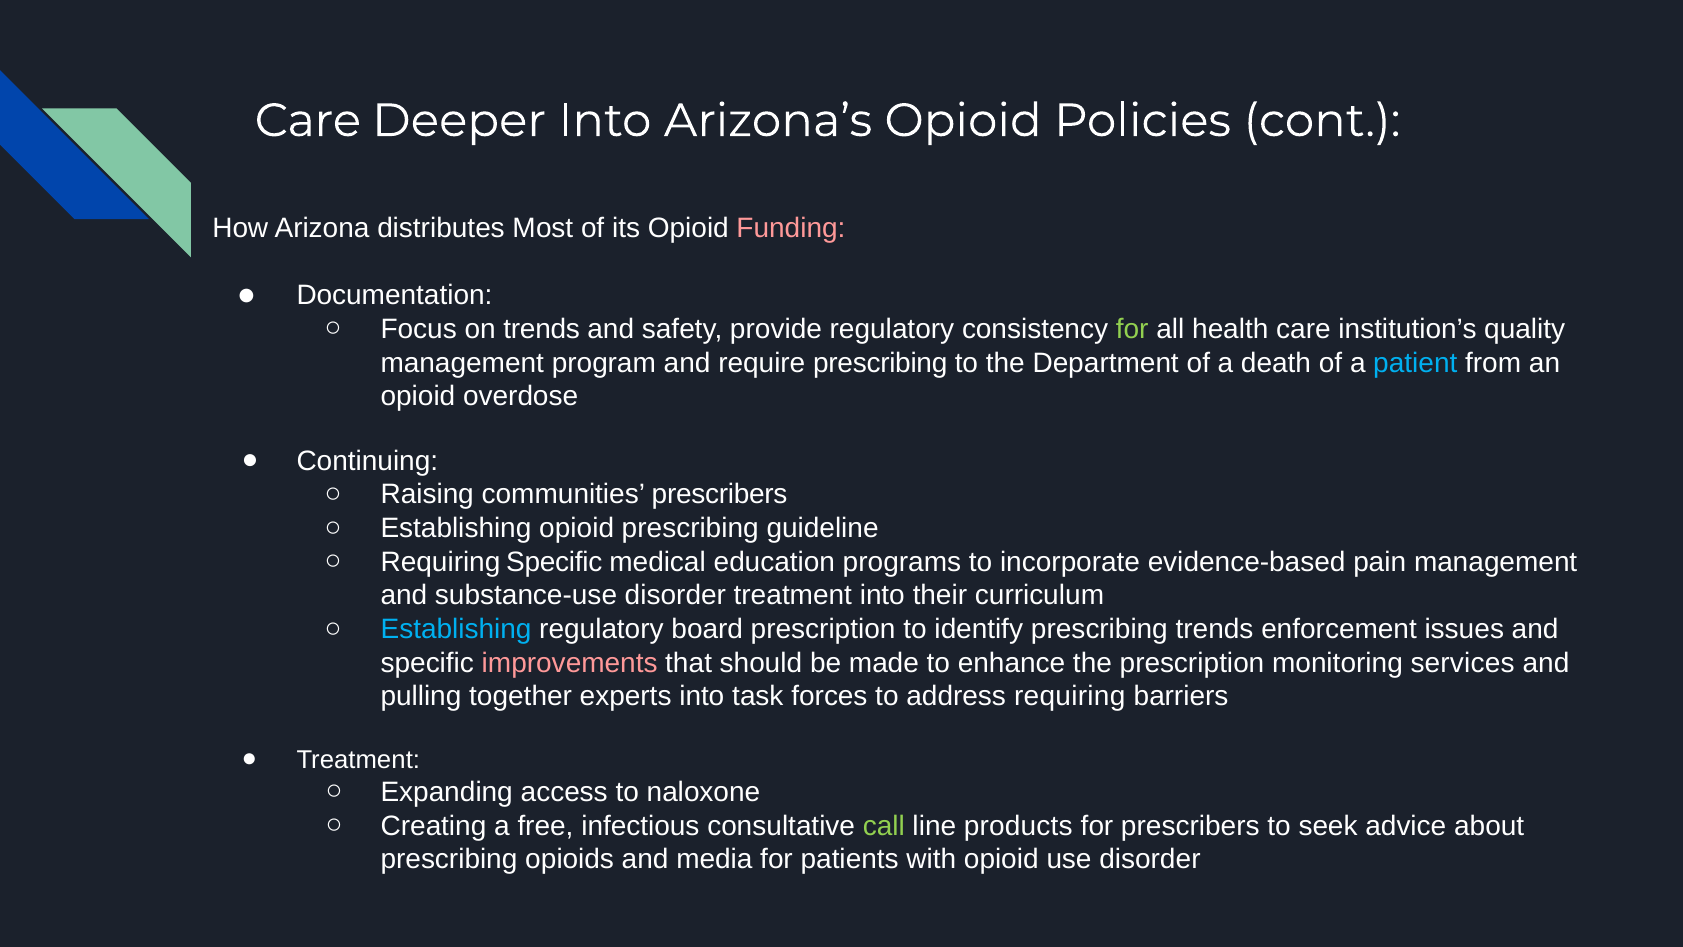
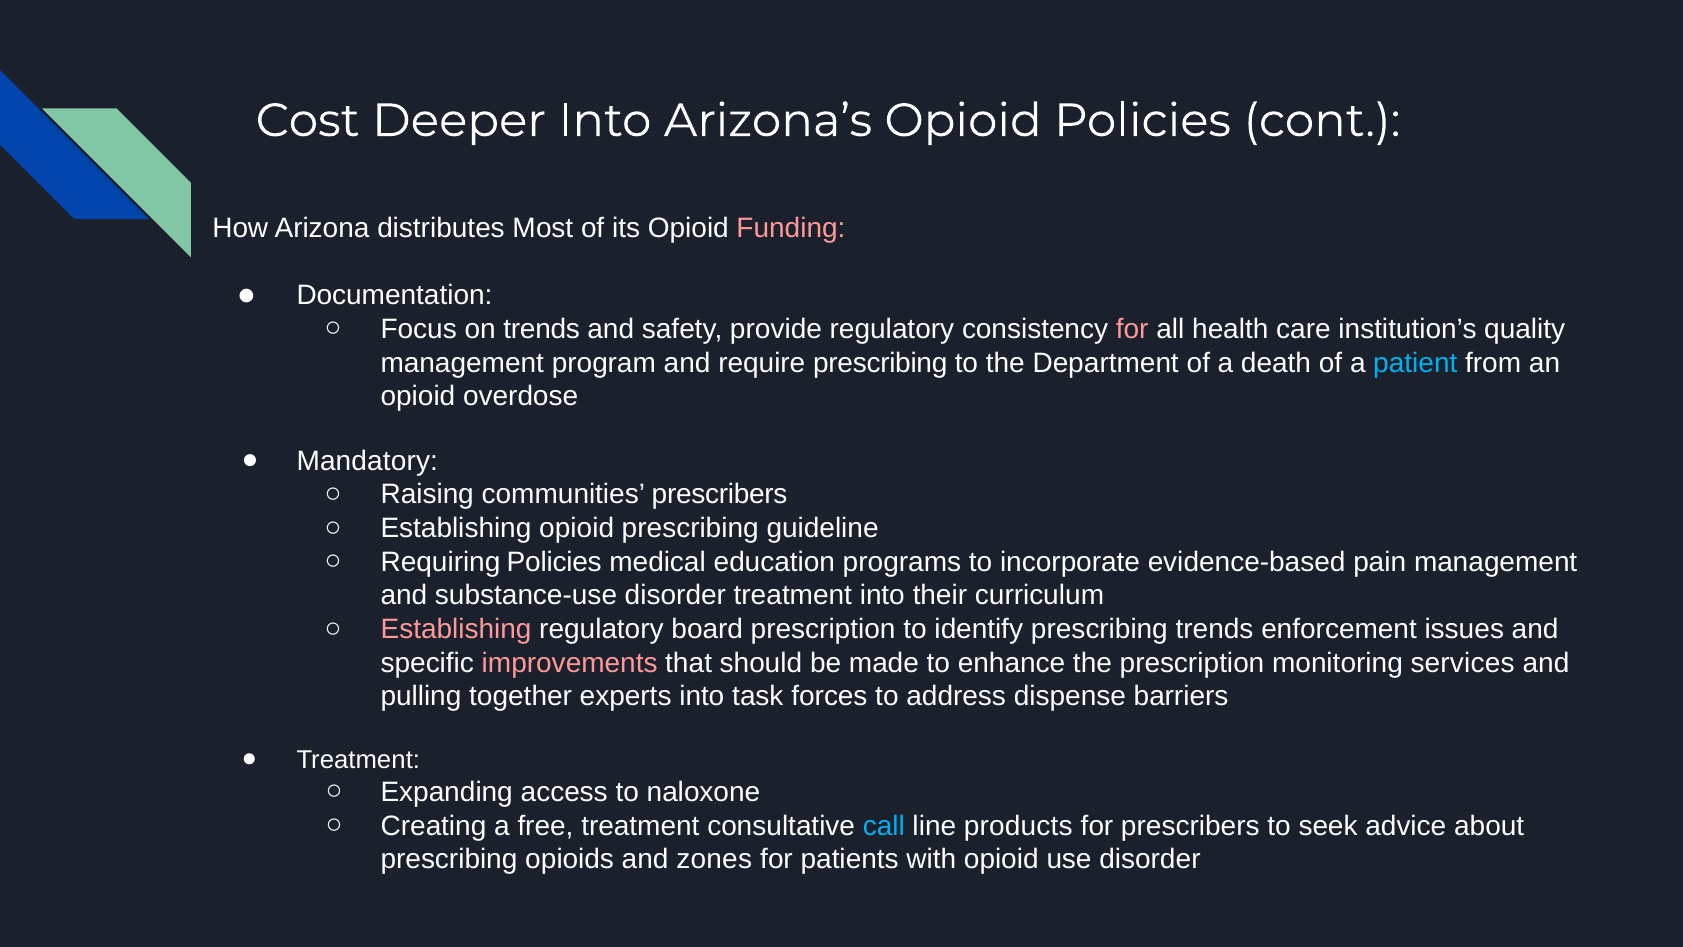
Care at (308, 121): Care -> Cost
for at (1132, 329) colour: light green -> pink
Continuing: Continuing -> Mandatory
Requiring Specific: Specific -> Policies
Establishing at (456, 629) colour: light blue -> pink
address requiring: requiring -> dispense
free infectious: infectious -> treatment
call colour: light green -> light blue
media: media -> zones
